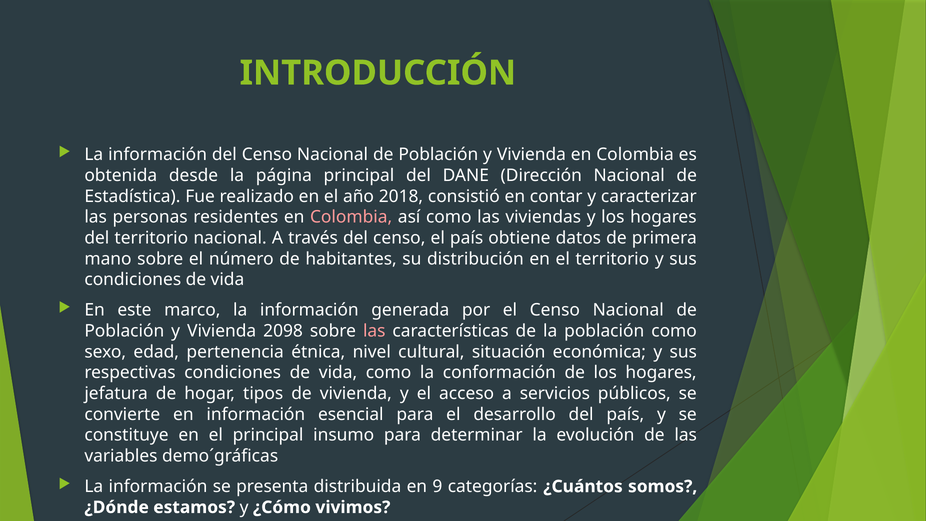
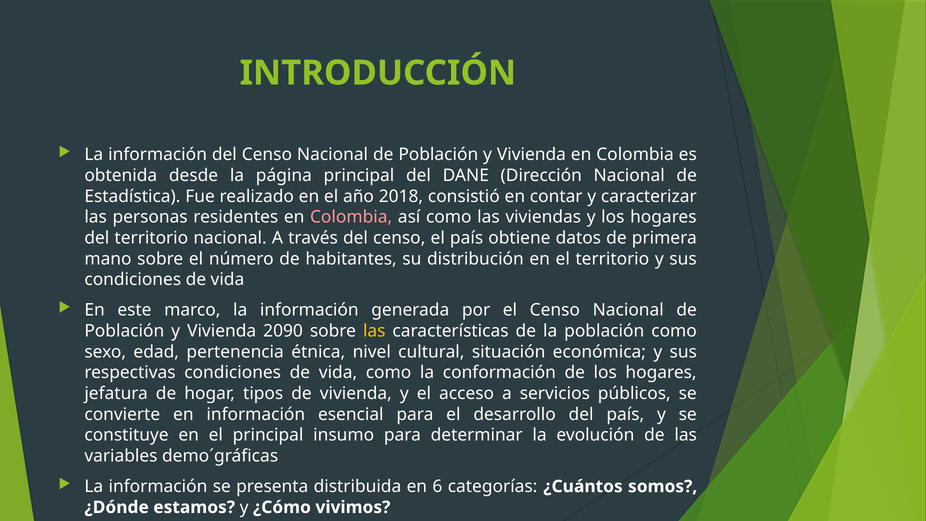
2098: 2098 -> 2090
las at (374, 331) colour: pink -> yellow
9: 9 -> 6
